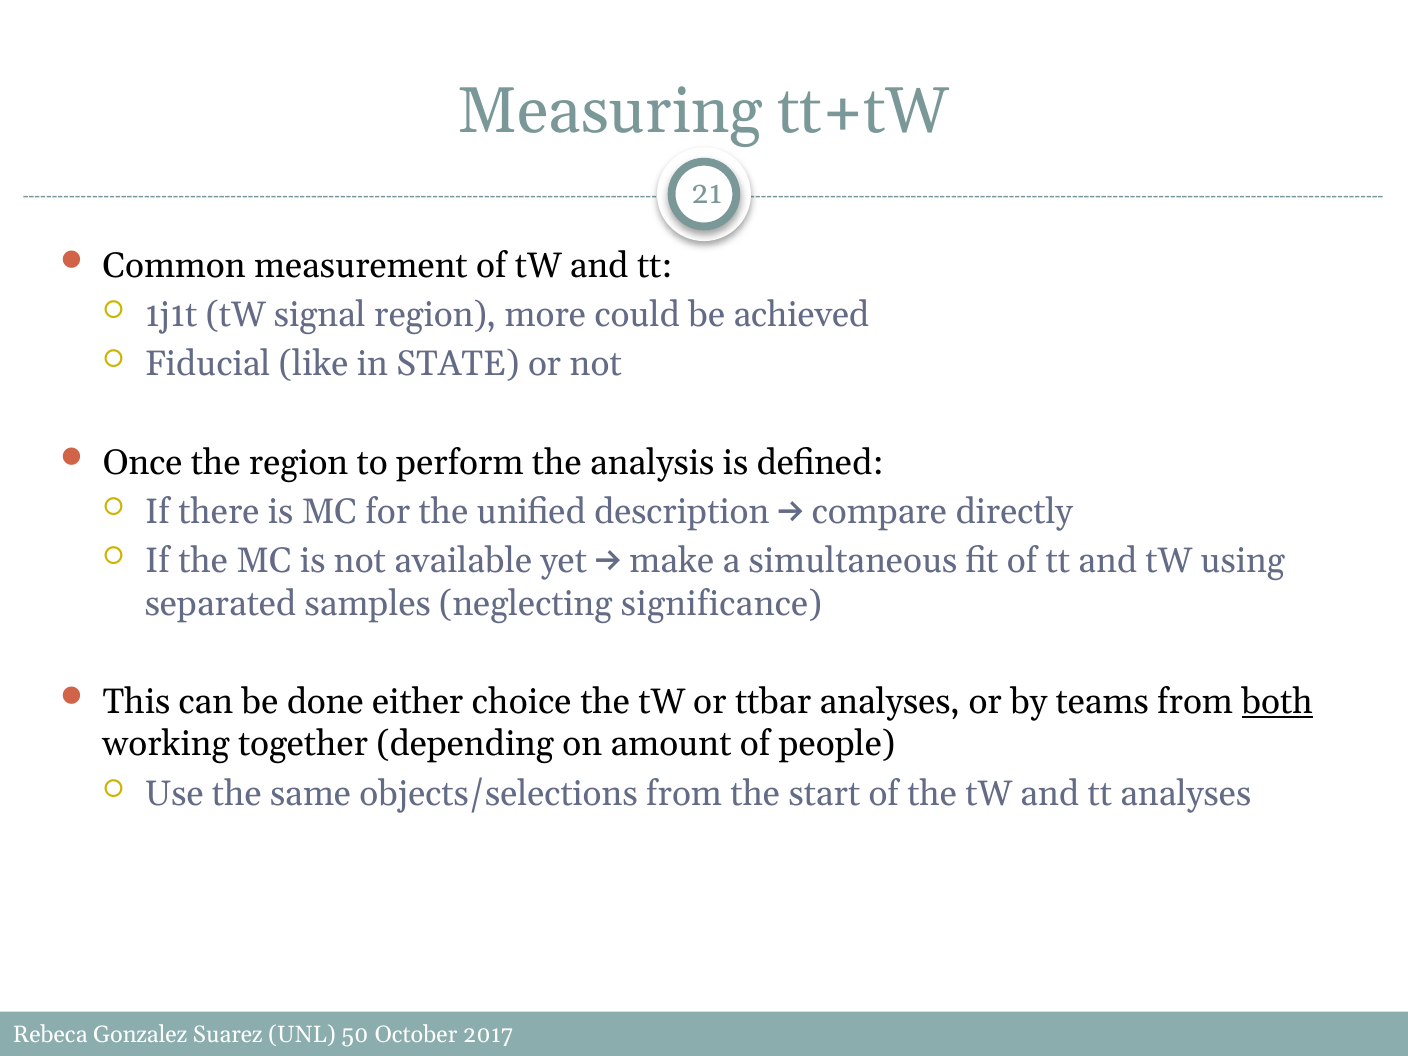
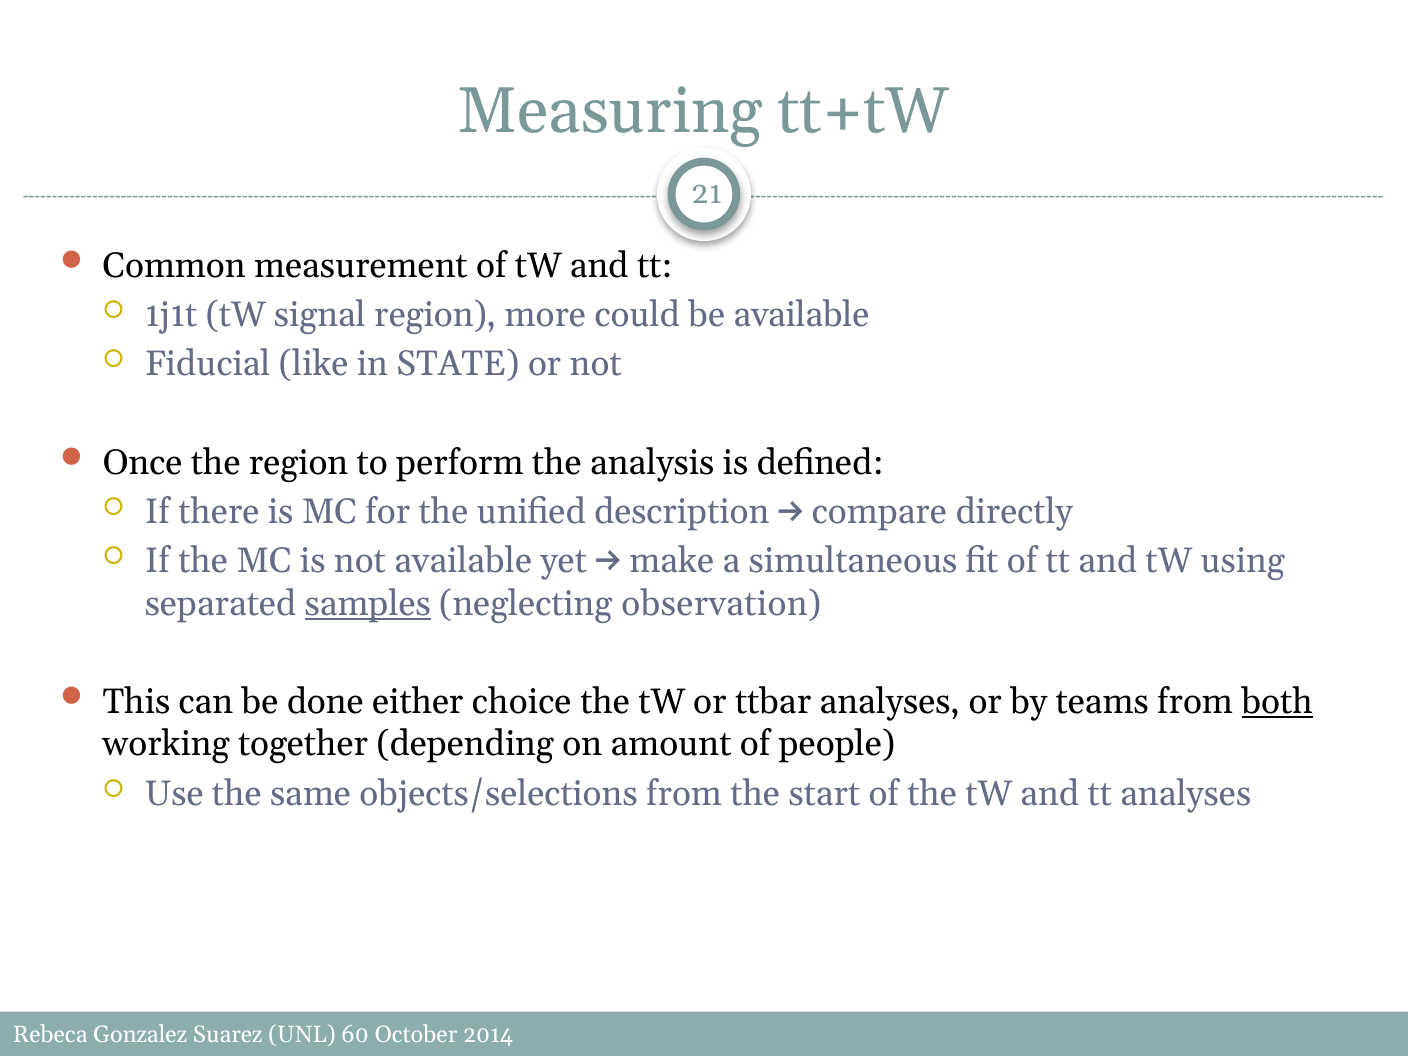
be achieved: achieved -> available
samples underline: none -> present
significance: significance -> observation
50: 50 -> 60
2017: 2017 -> 2014
